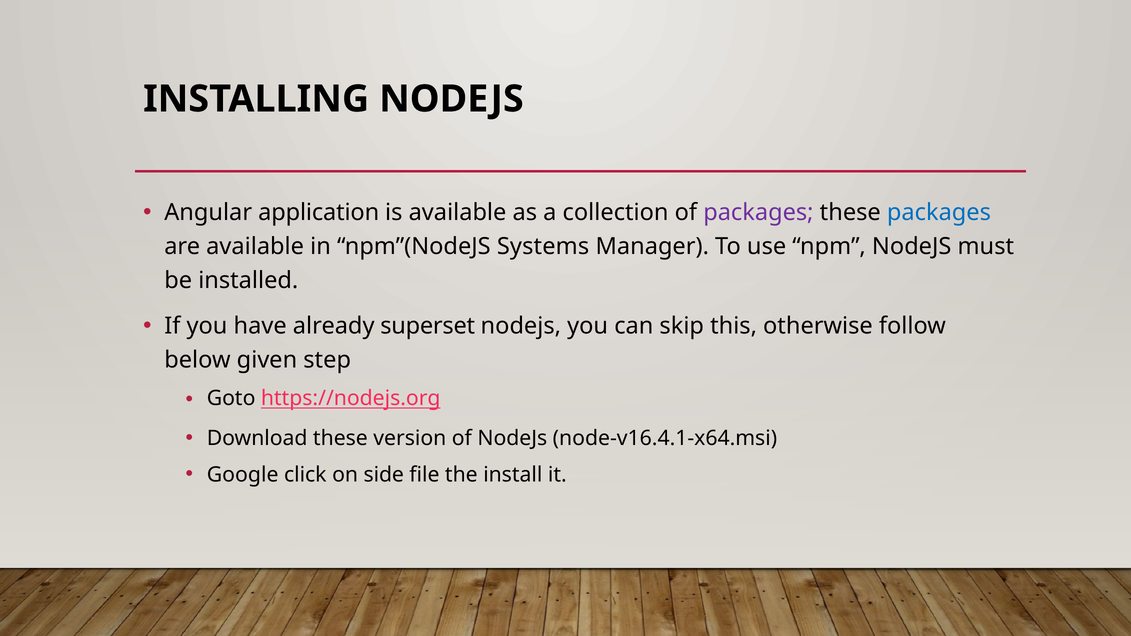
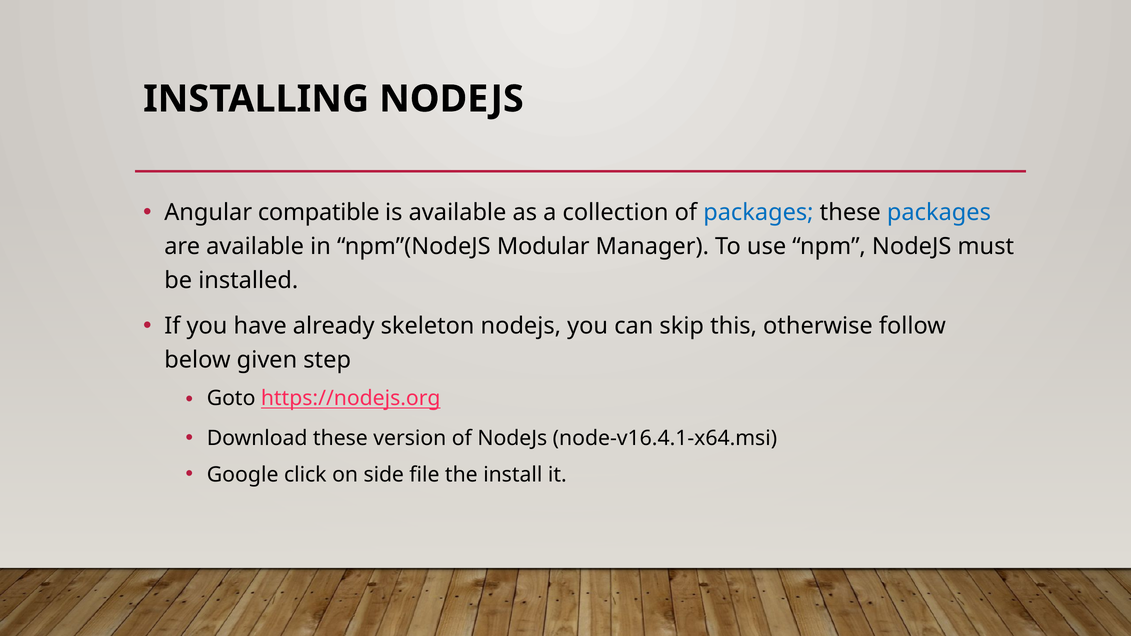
application: application -> compatible
packages at (758, 213) colour: purple -> blue
Systems: Systems -> Modular
superset: superset -> skeleton
